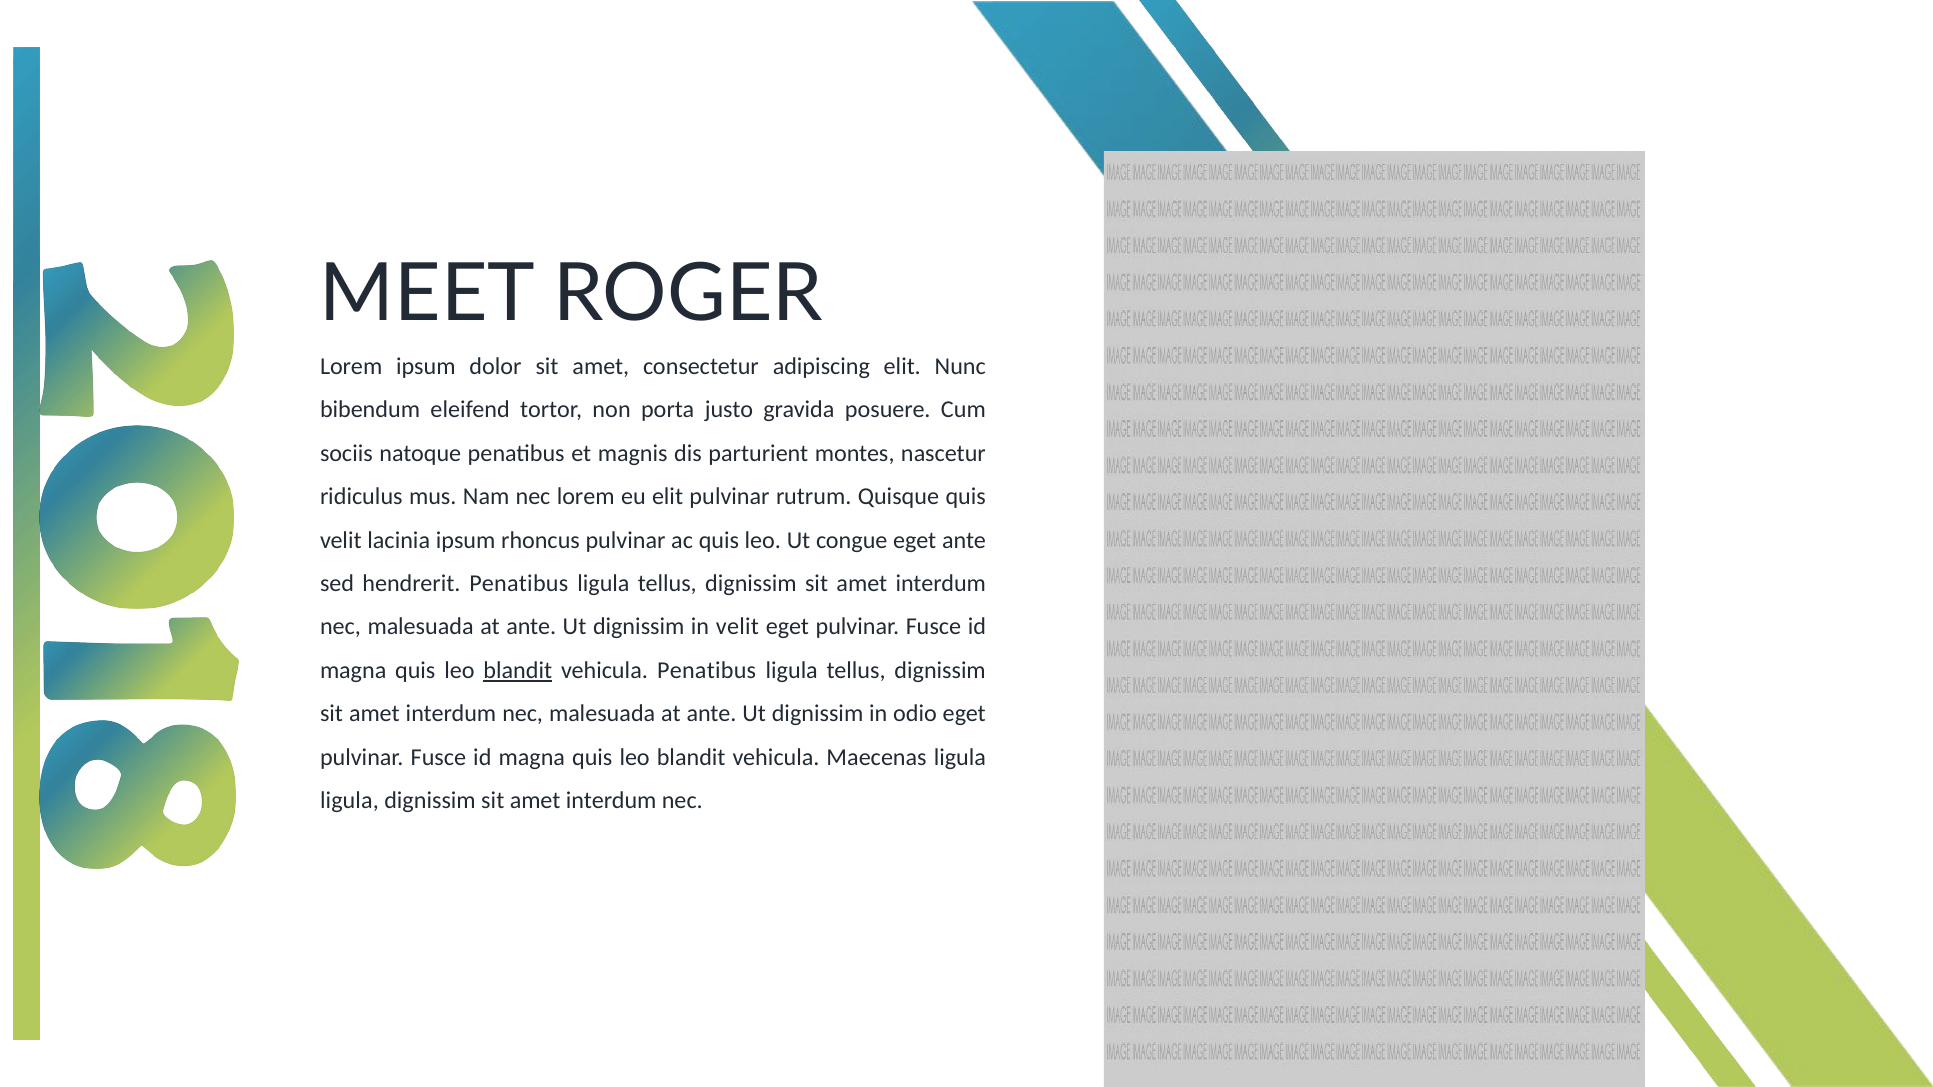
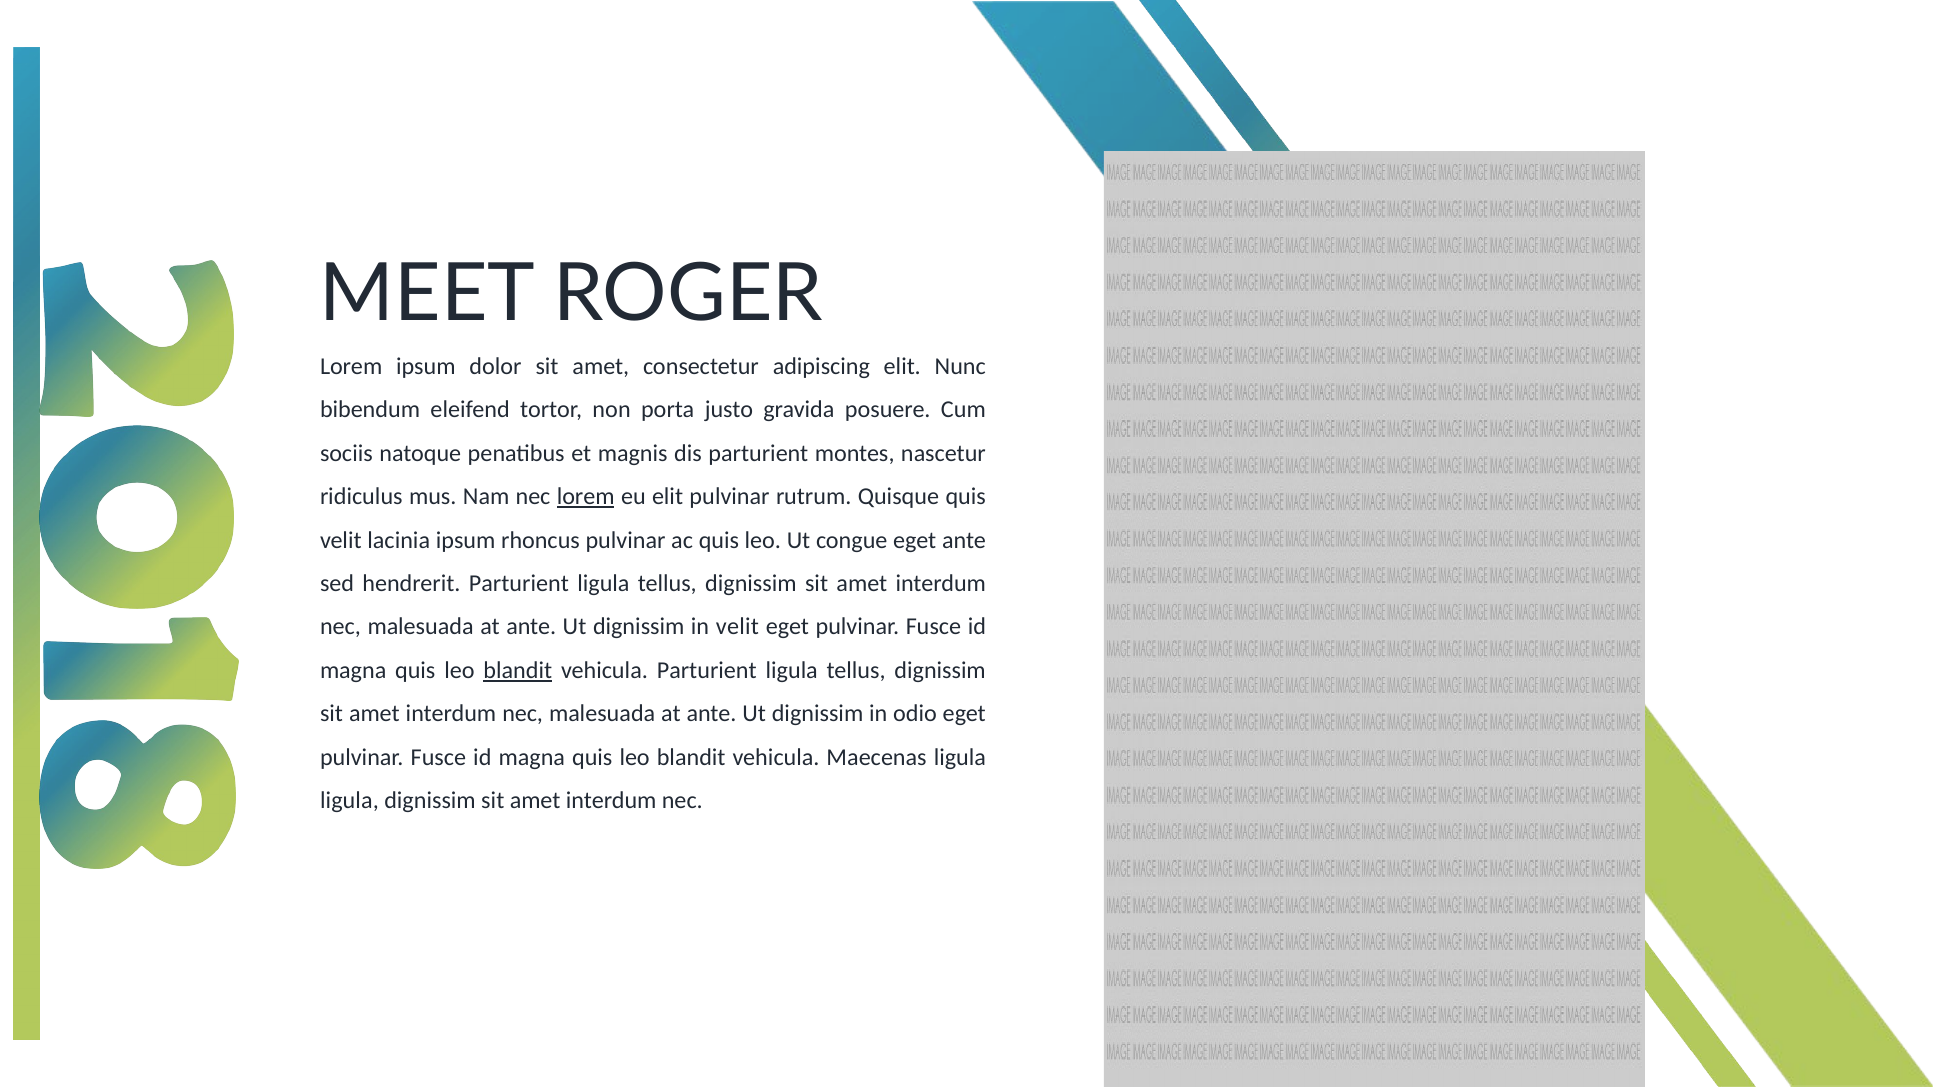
lorem at (586, 497) underline: none -> present
hendrerit Penatibus: Penatibus -> Parturient
vehicula Penatibus: Penatibus -> Parturient
